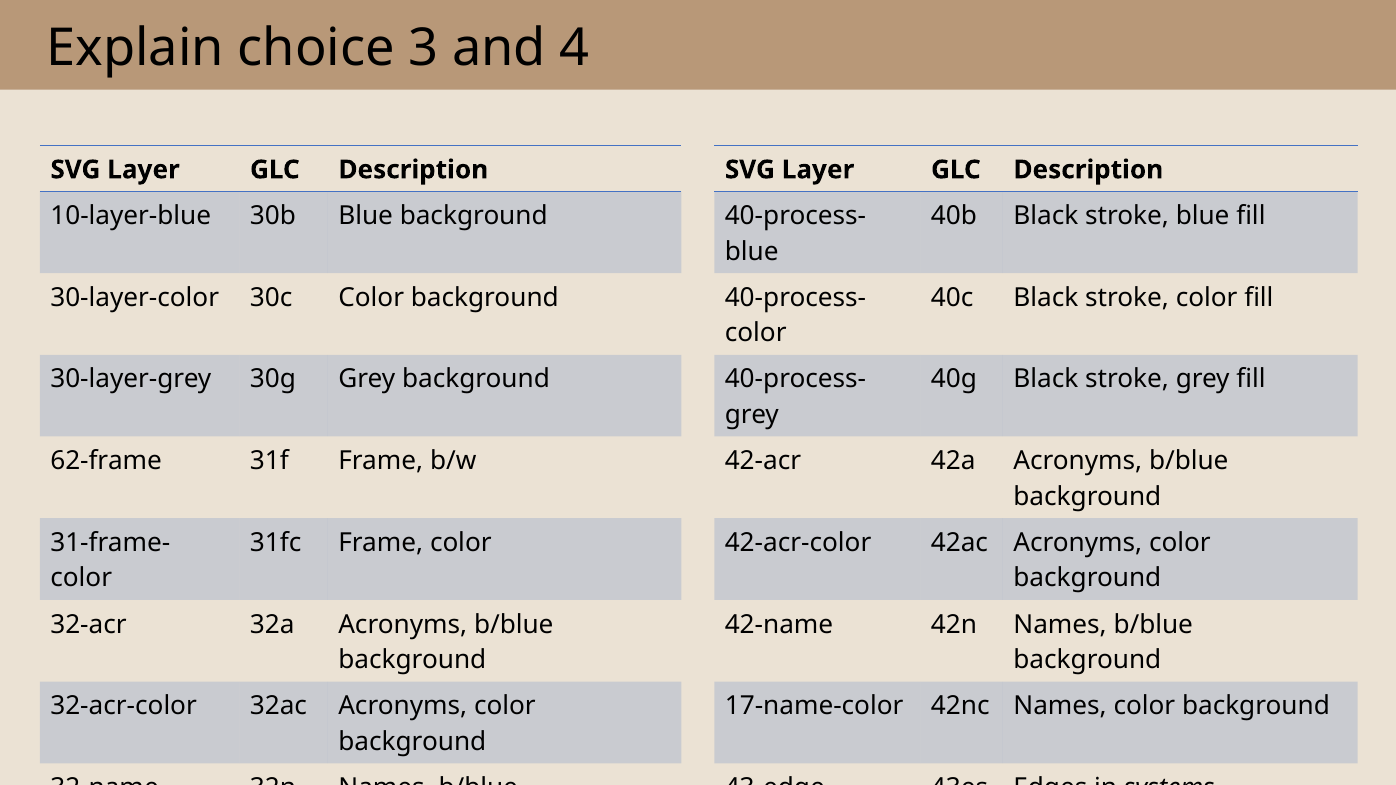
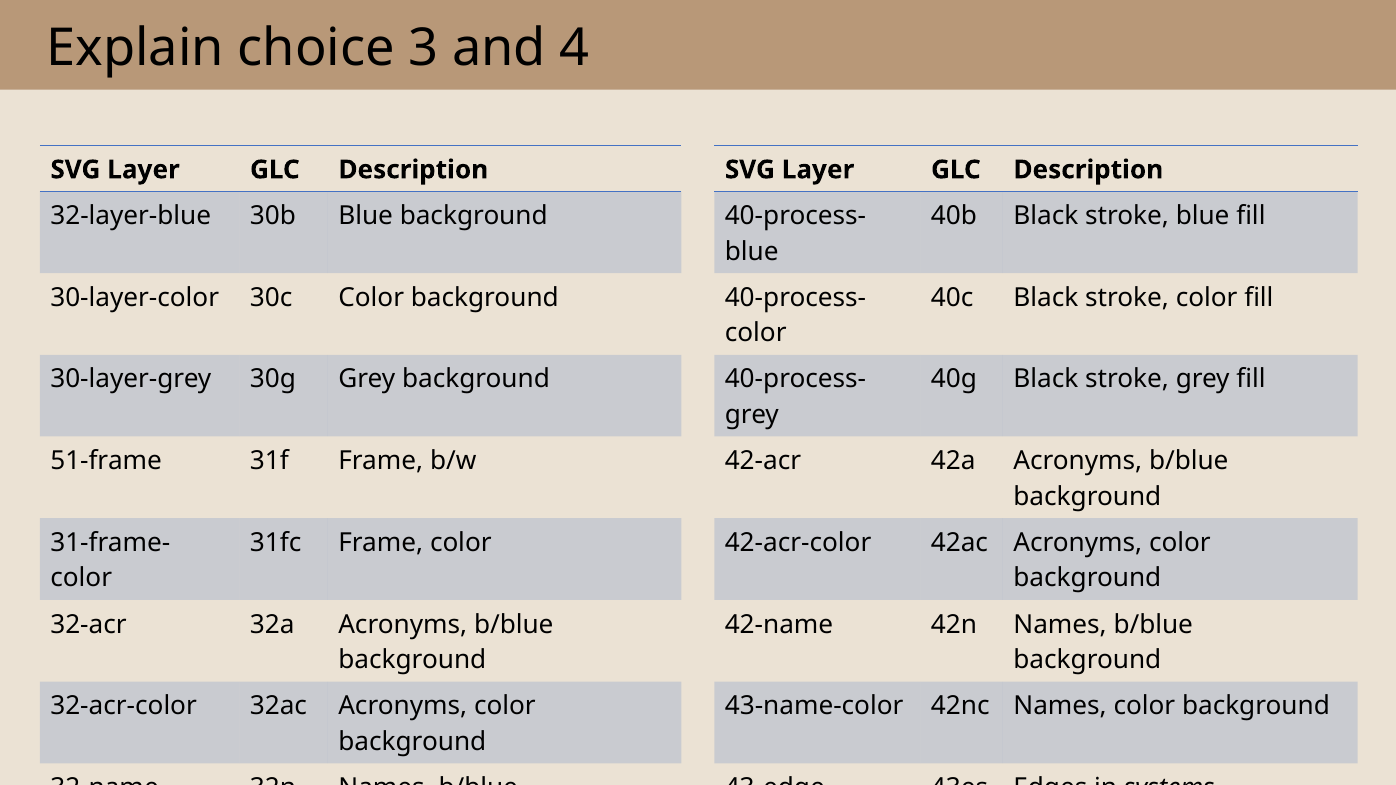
10-layer-blue: 10-layer-blue -> 32-layer-blue
62-frame: 62-frame -> 51-frame
17-name-color: 17-name-color -> 43-name-color
